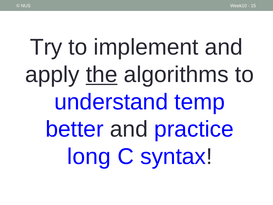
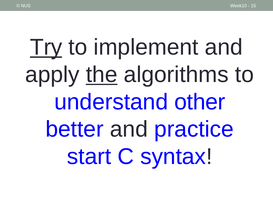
Try underline: none -> present
temp: temp -> other
long: long -> start
